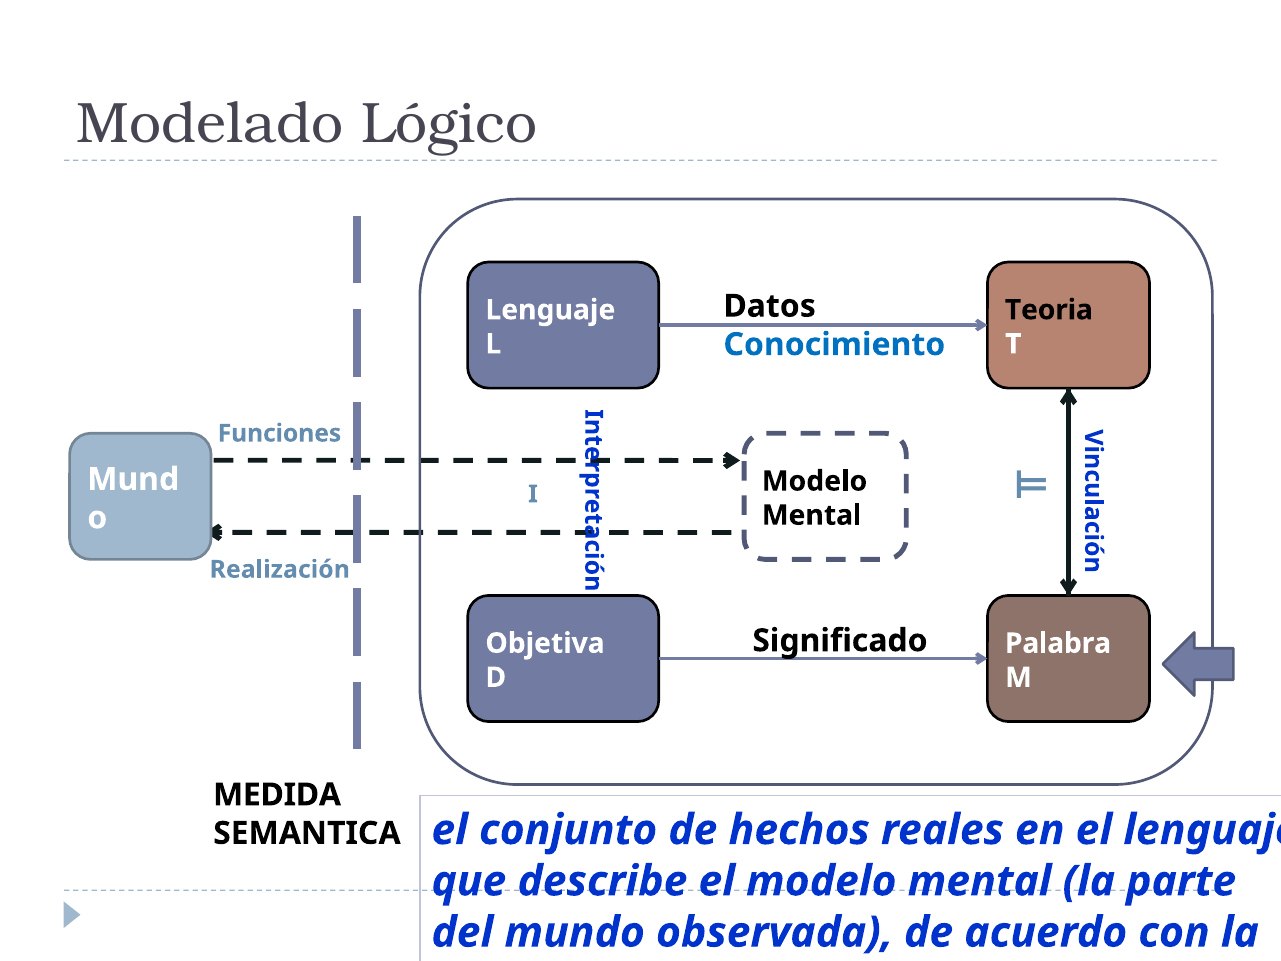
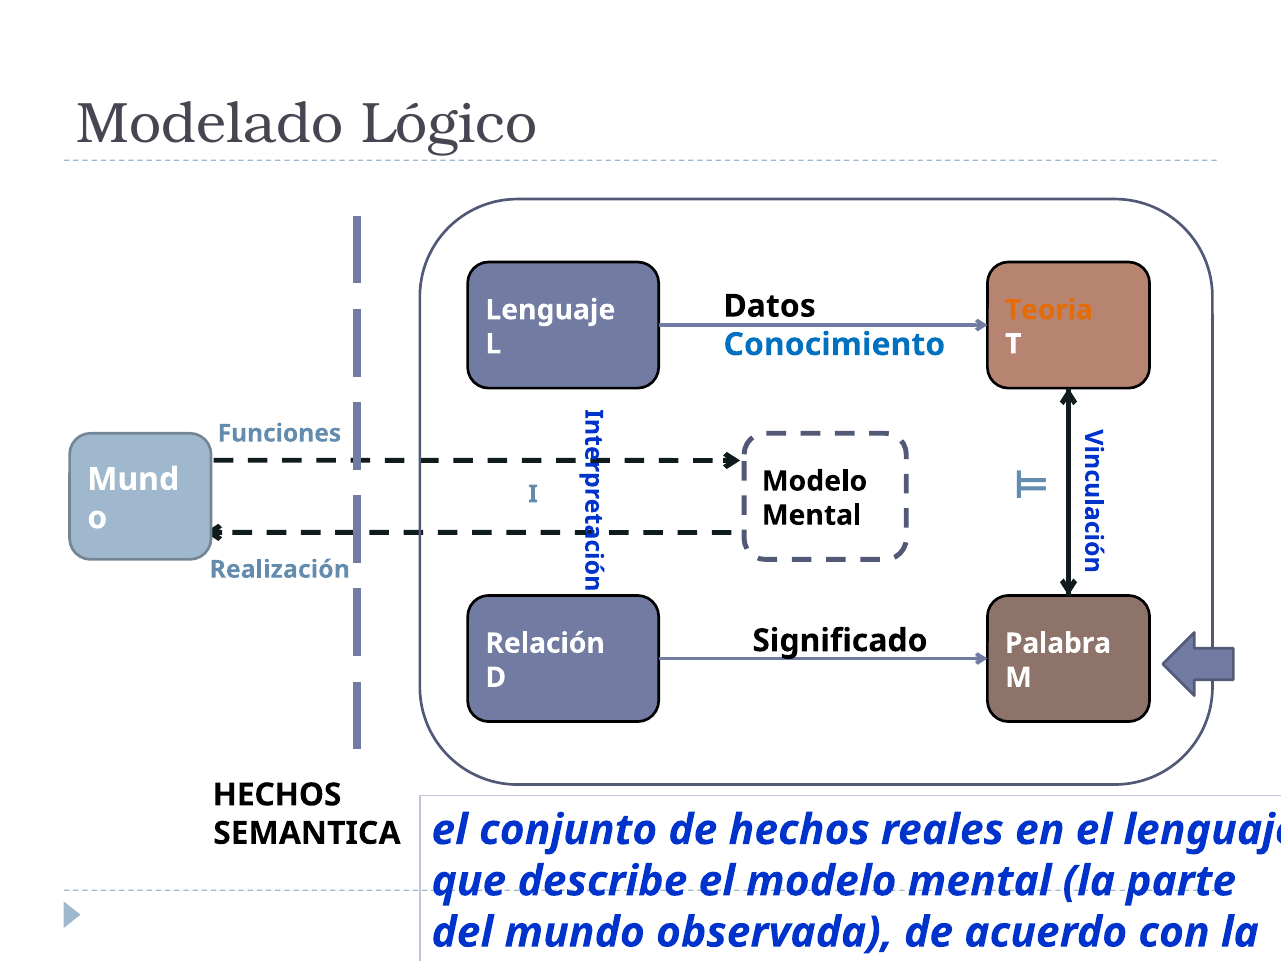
Teoria colour: black -> orange
Objetiva: Objetiva -> Relación
MEDIDA at (277, 795): MEDIDA -> HECHOS
